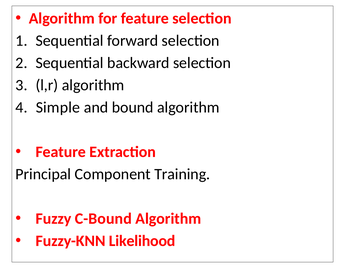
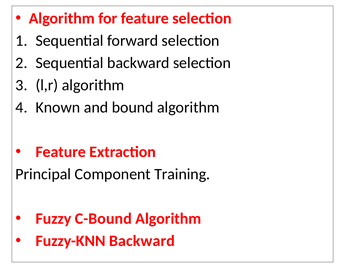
Simple: Simple -> Known
Fuzzy-KNN Likelihood: Likelihood -> Backward
